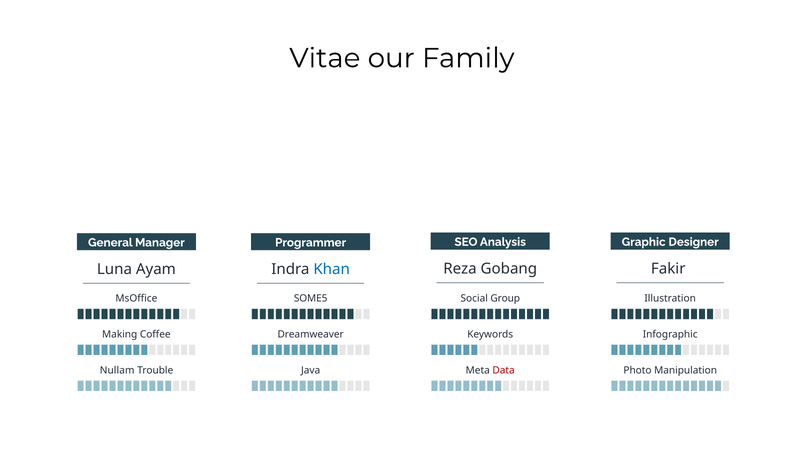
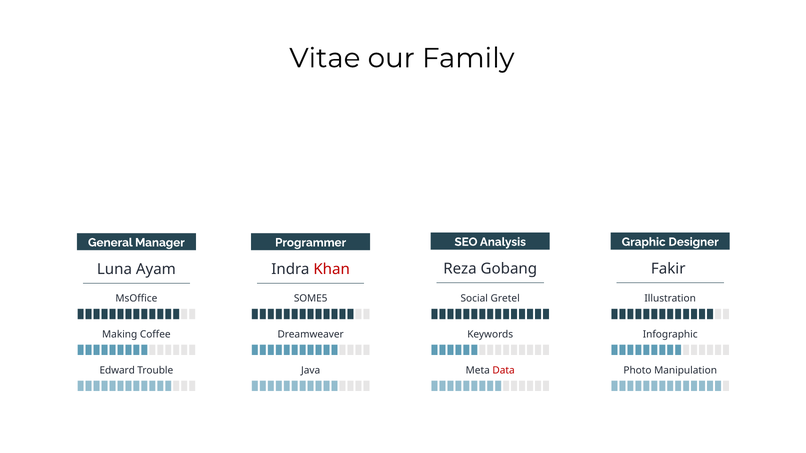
Khan colour: blue -> red
Group: Group -> Gretel
Nullam: Nullam -> Edward
